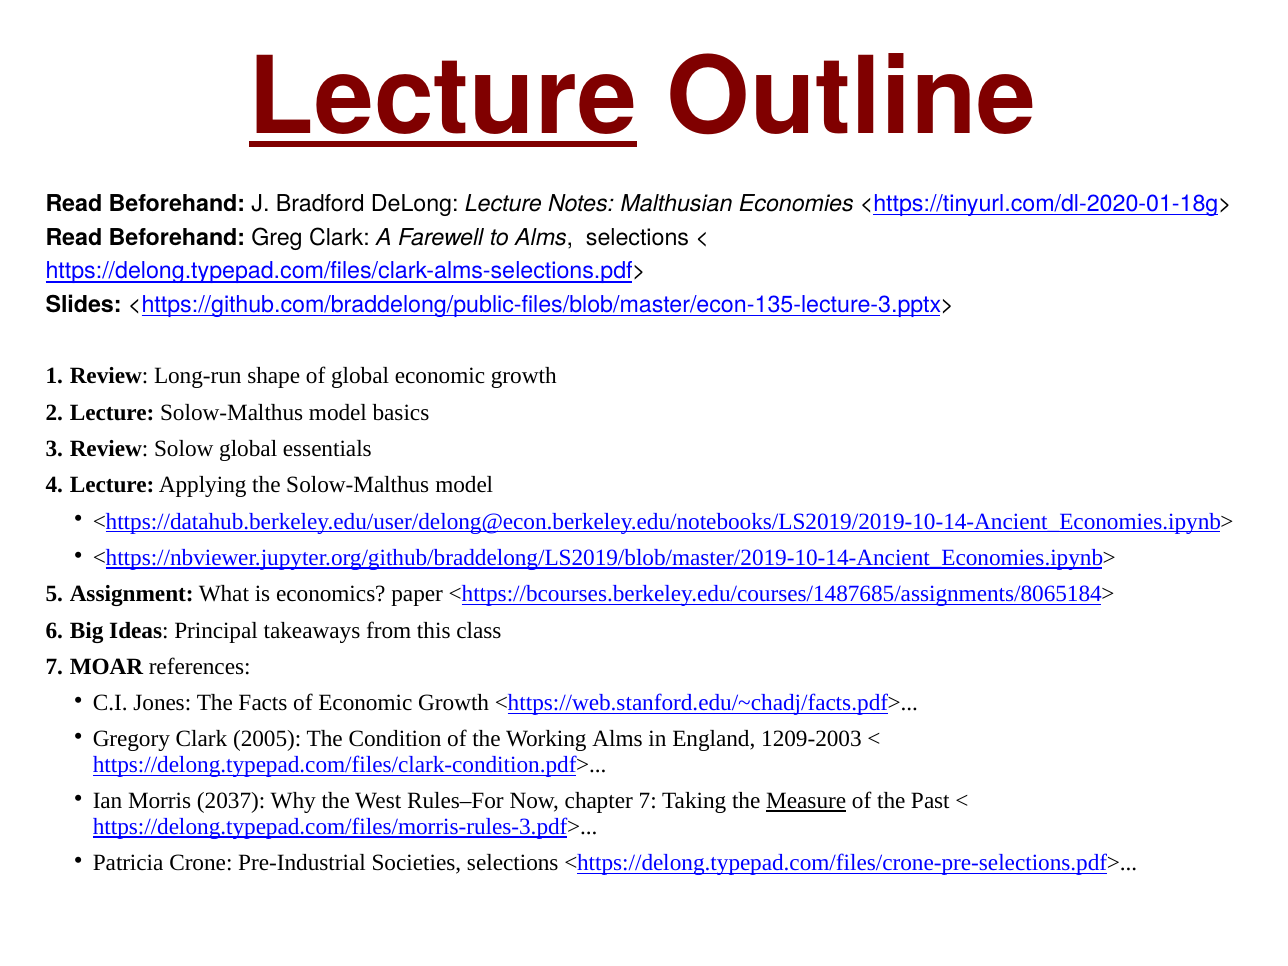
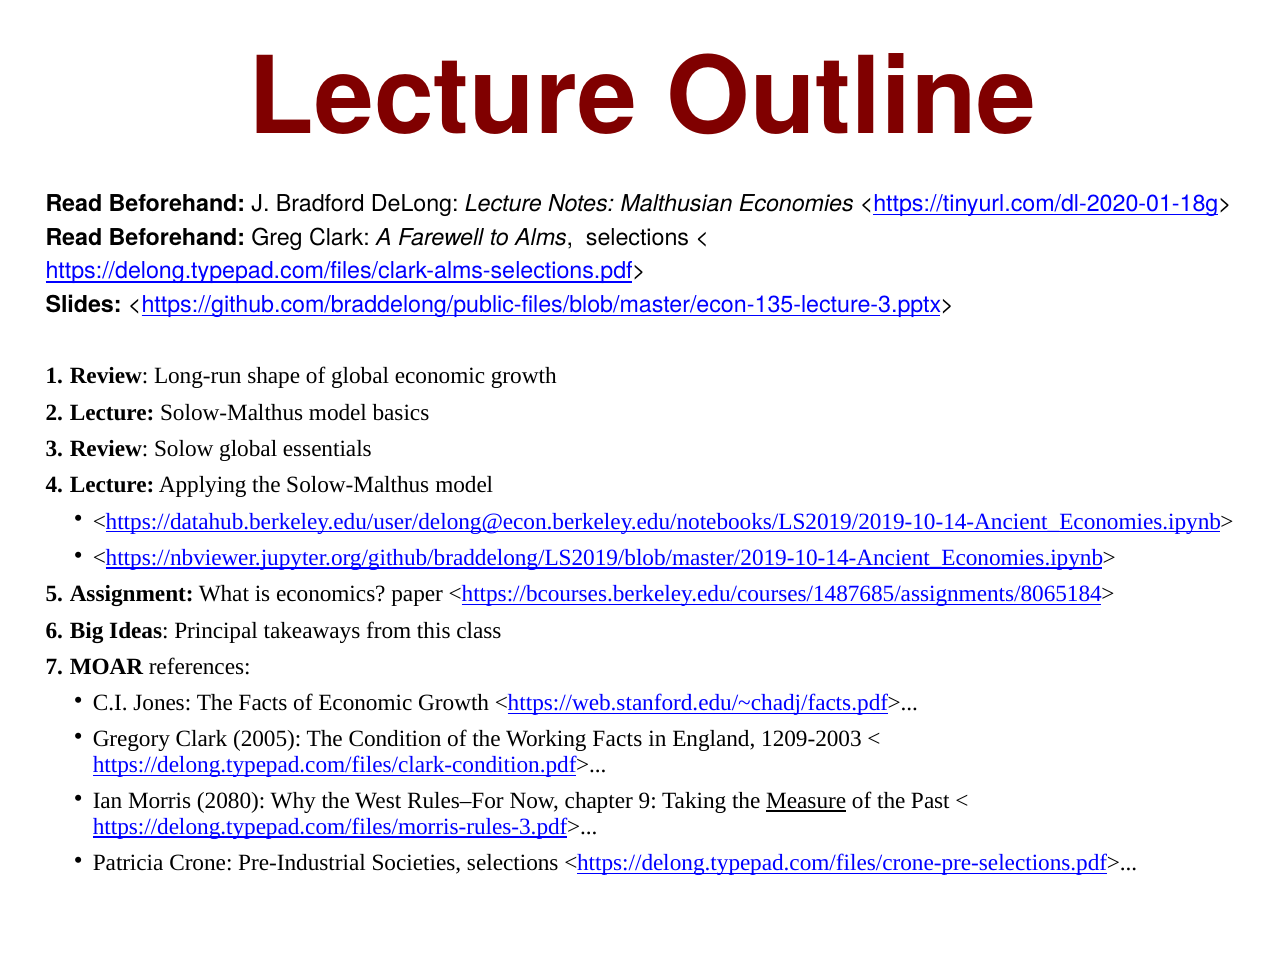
Lecture at (443, 98) underline: present -> none
Working Alms: Alms -> Facts
2037: 2037 -> 2080
chapter 7: 7 -> 9
